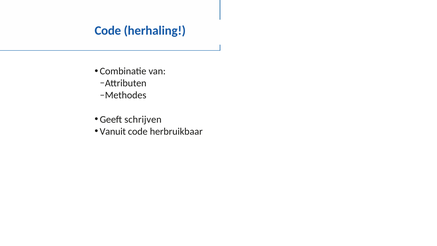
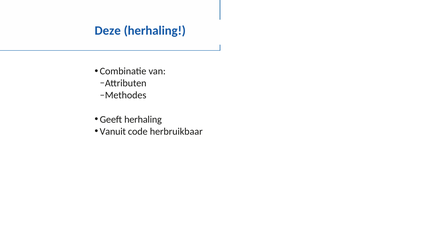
Code at (108, 31): Code -> Deze
Geeft schrijven: schrijven -> herhaling
